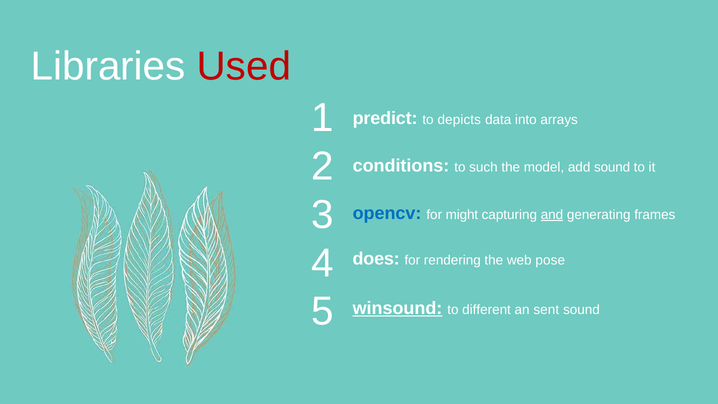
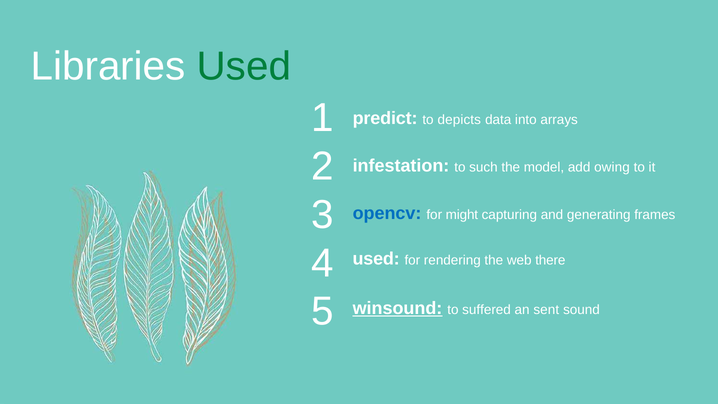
Used at (244, 66) colour: red -> green
conditions: conditions -> infestation
add sound: sound -> owing
and underline: present -> none
does at (376, 259): does -> used
pose: pose -> there
different: different -> suffered
